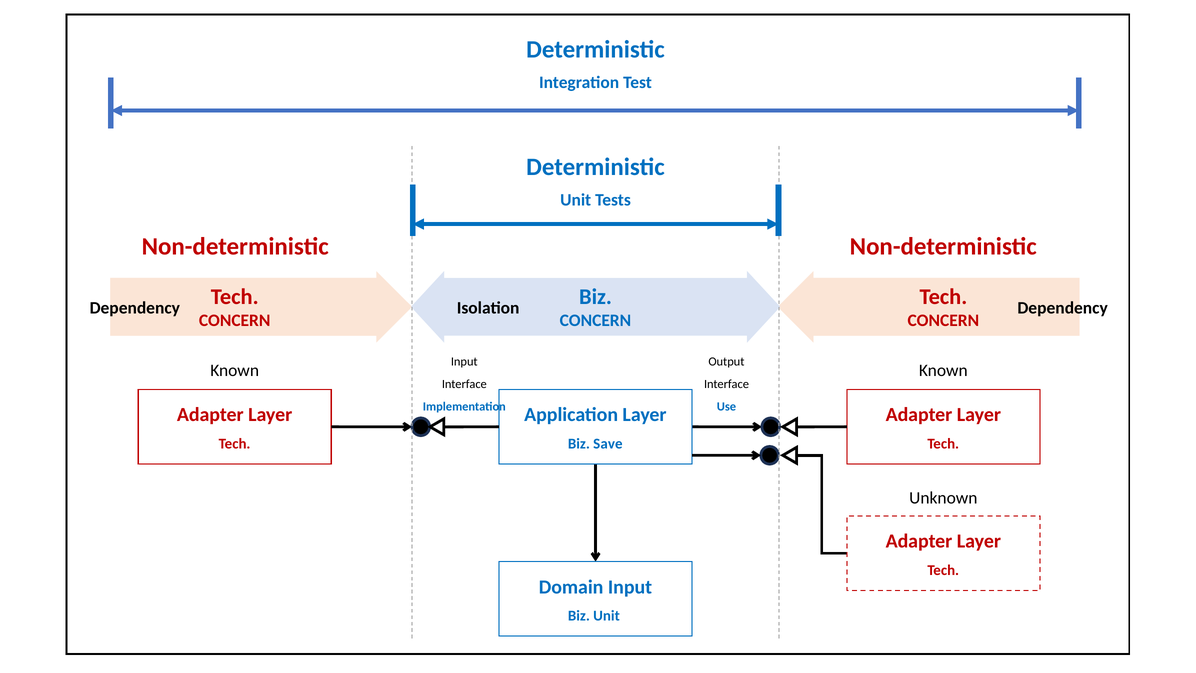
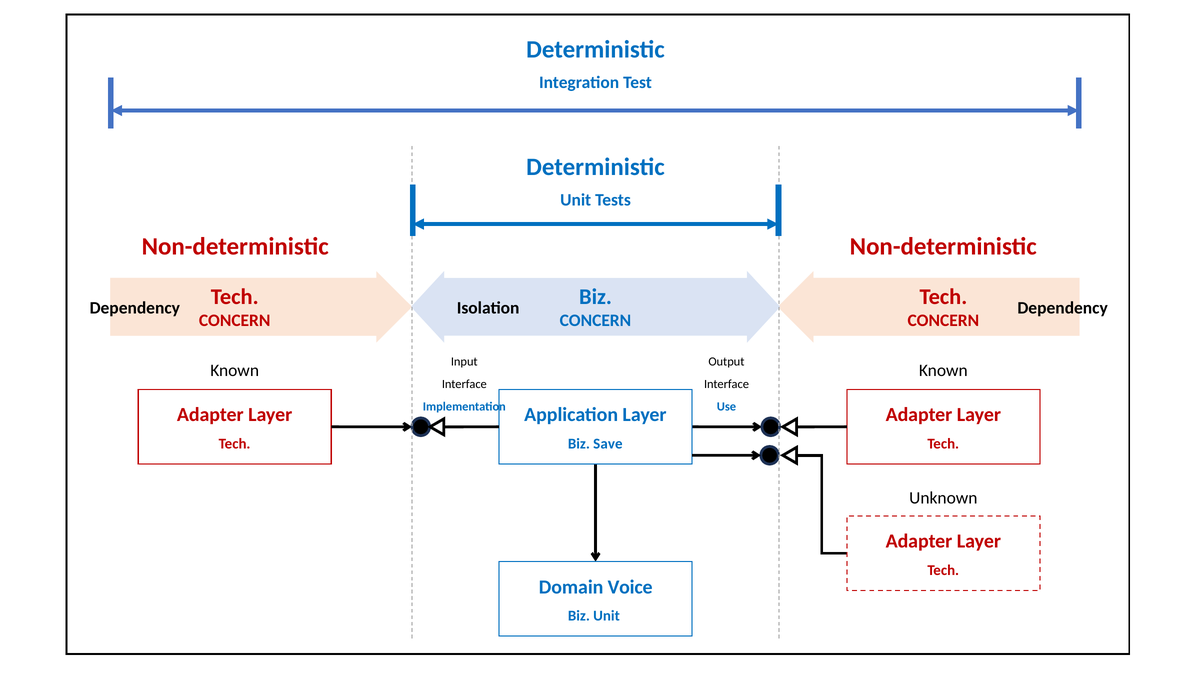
Domain Input: Input -> Voice
